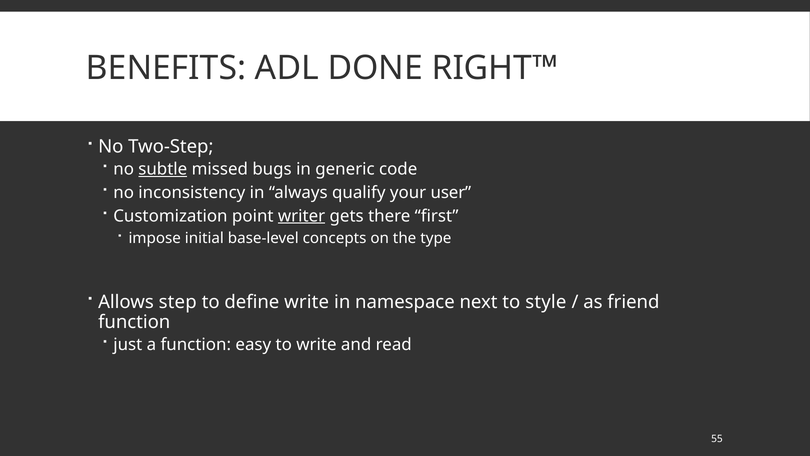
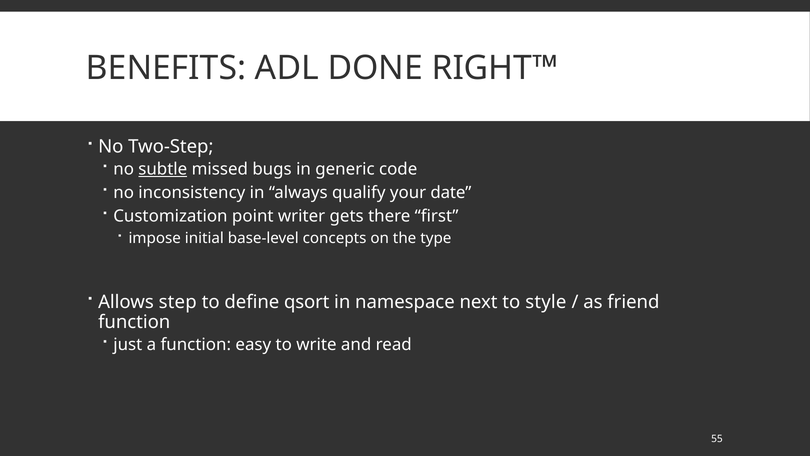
user: user -> date
writer underline: present -> none
define write: write -> qsort
